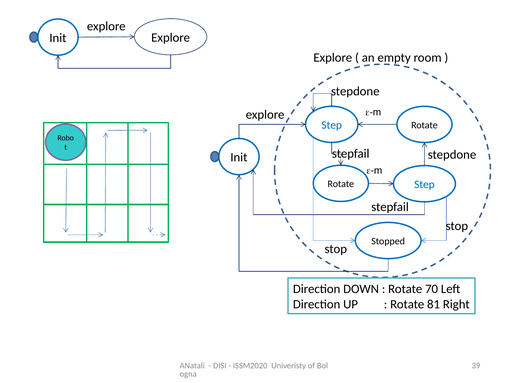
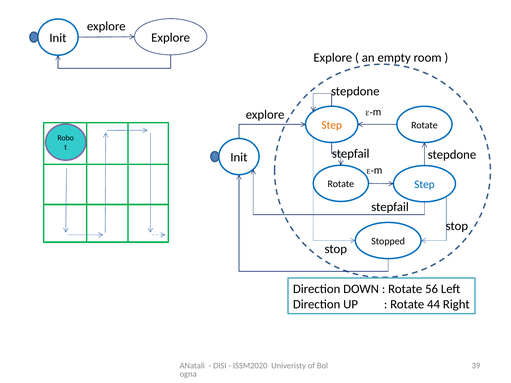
Step at (332, 125) colour: blue -> orange
70: 70 -> 56
81: 81 -> 44
